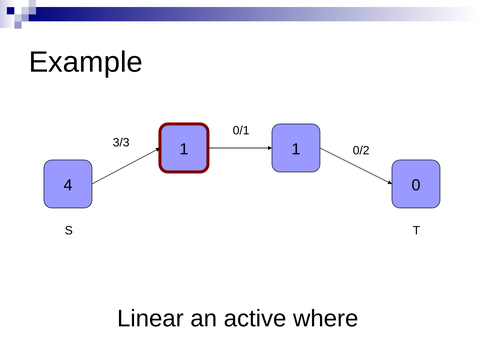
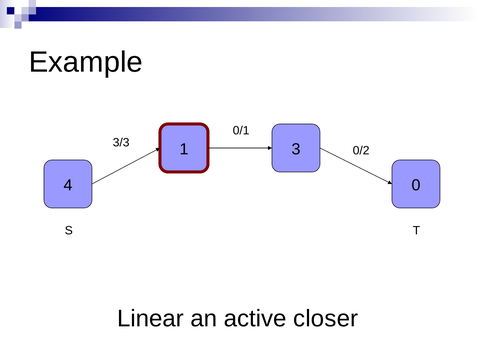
1 1: 1 -> 3
where: where -> closer
